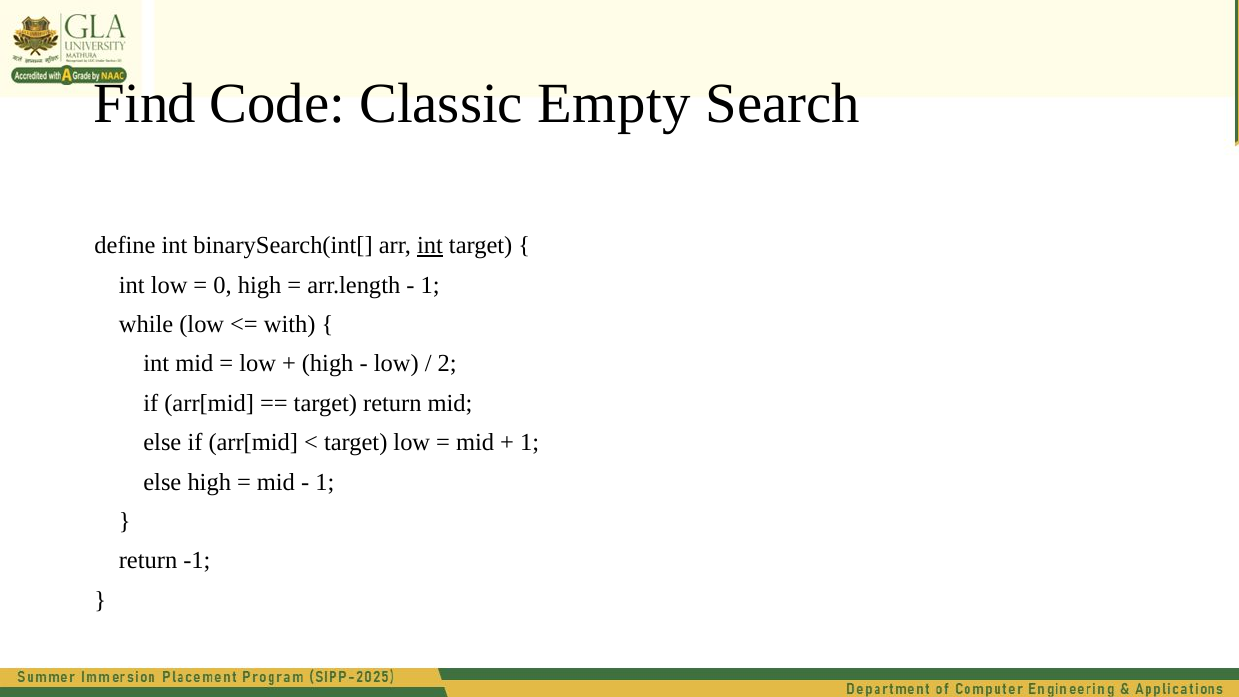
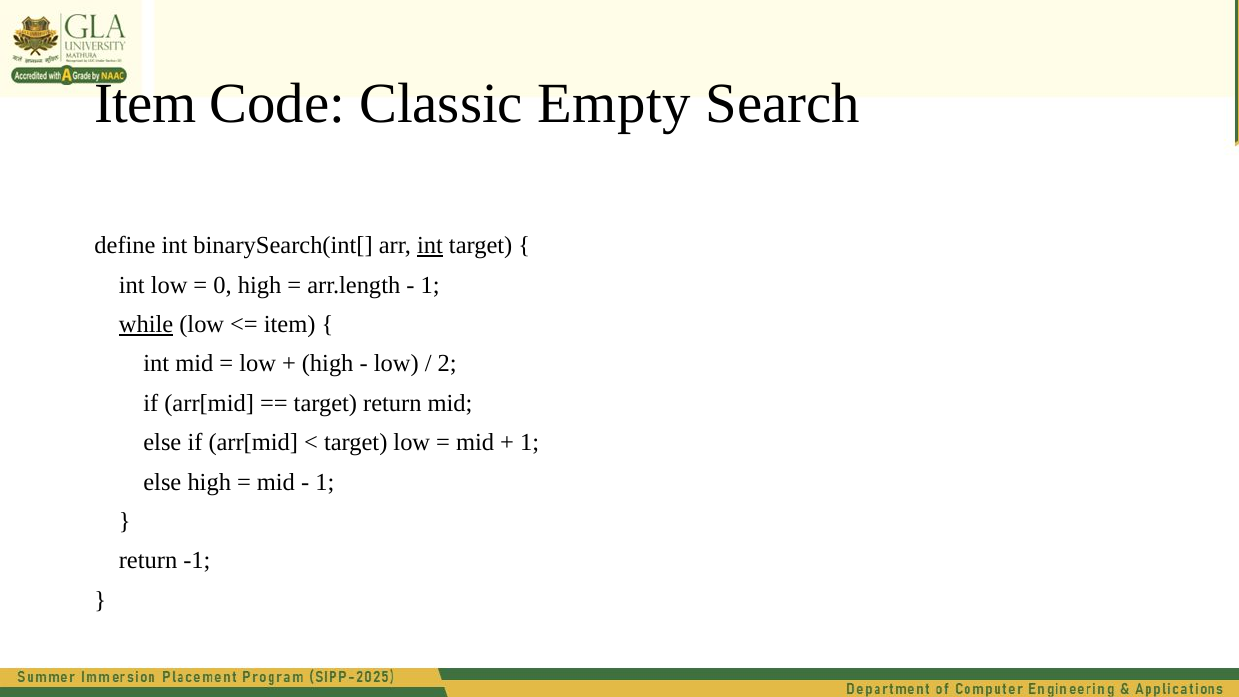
Find at (145, 104): Find -> Item
while underline: none -> present
with at (290, 324): with -> item
